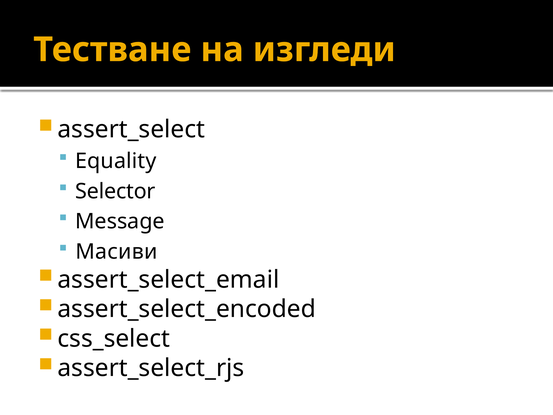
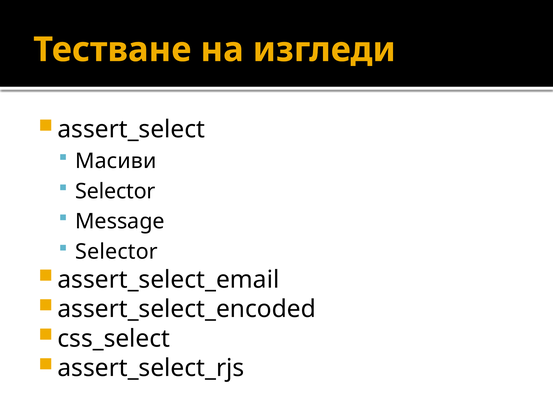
Equality: Equality -> Масиви
Масиви at (116, 252): Масиви -> Selector
